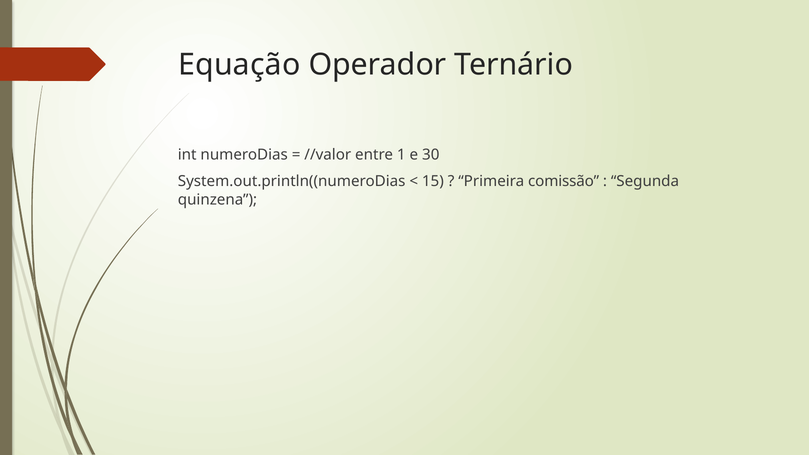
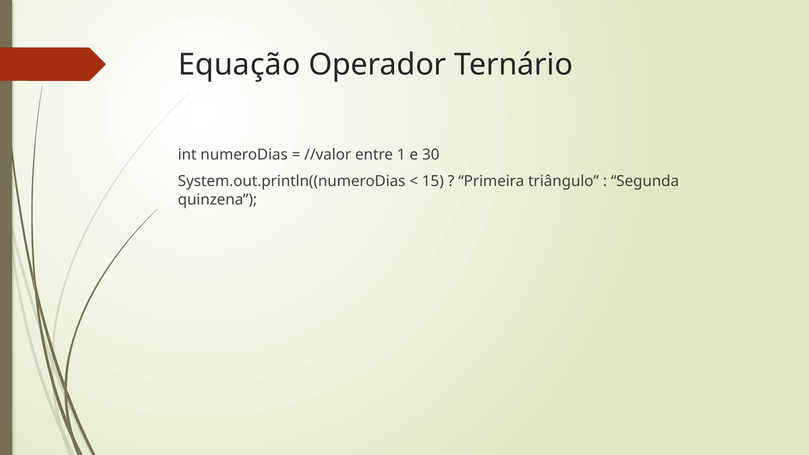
comissão: comissão -> triângulo
